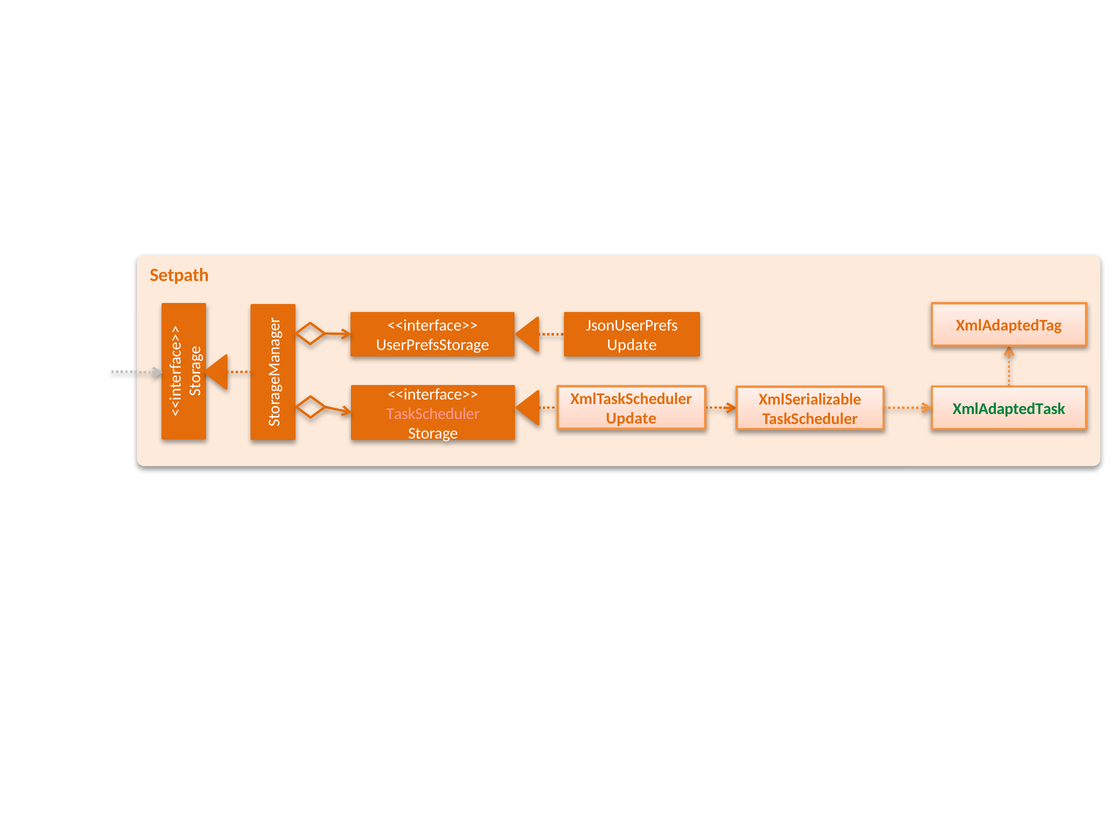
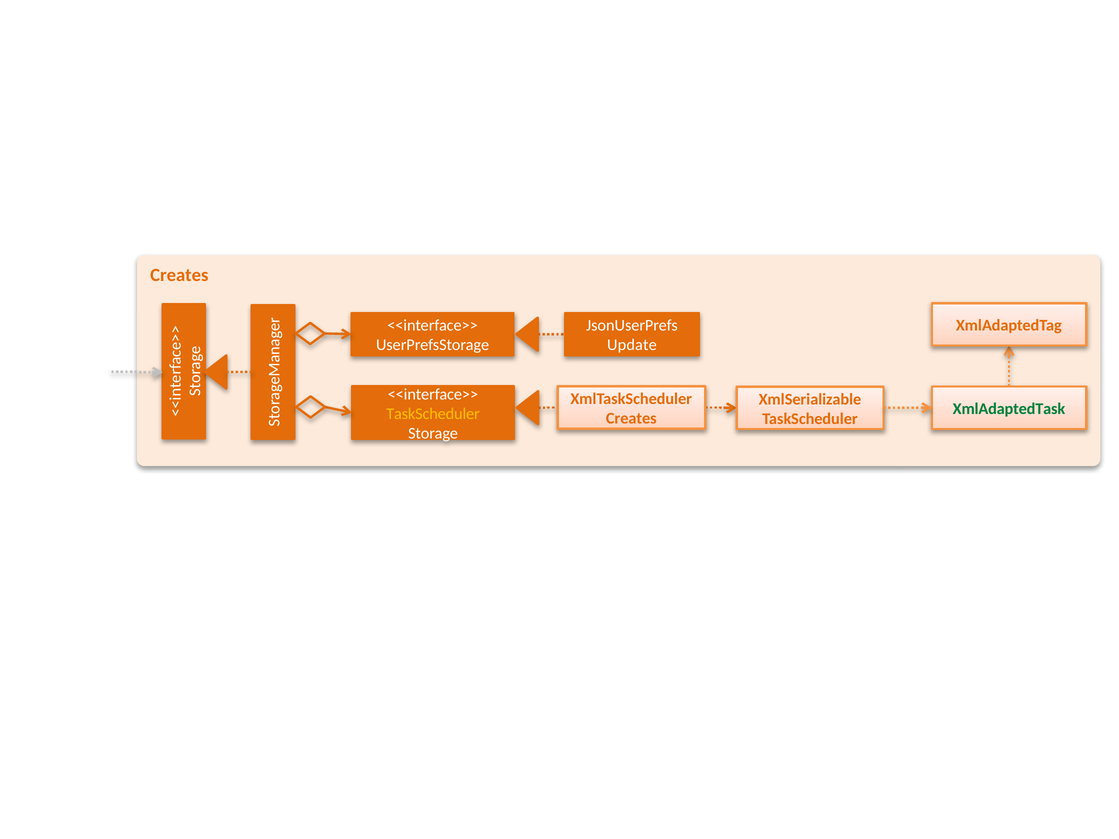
Setpath at (179, 275): Setpath -> Creates
TaskScheduler at (433, 414) colour: pink -> yellow
Update at (631, 419): Update -> Creates
